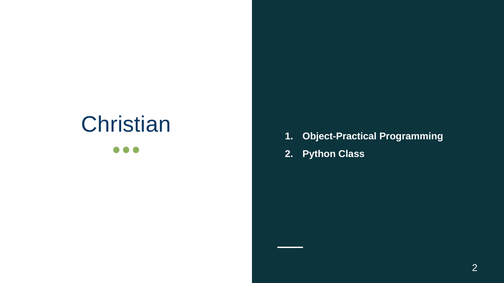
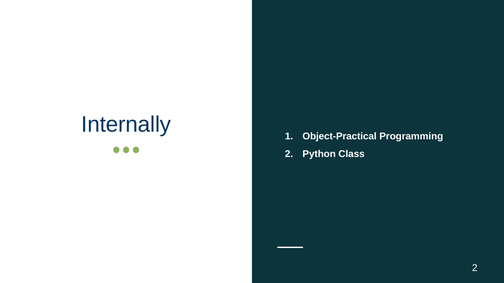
Christian: Christian -> Internally
